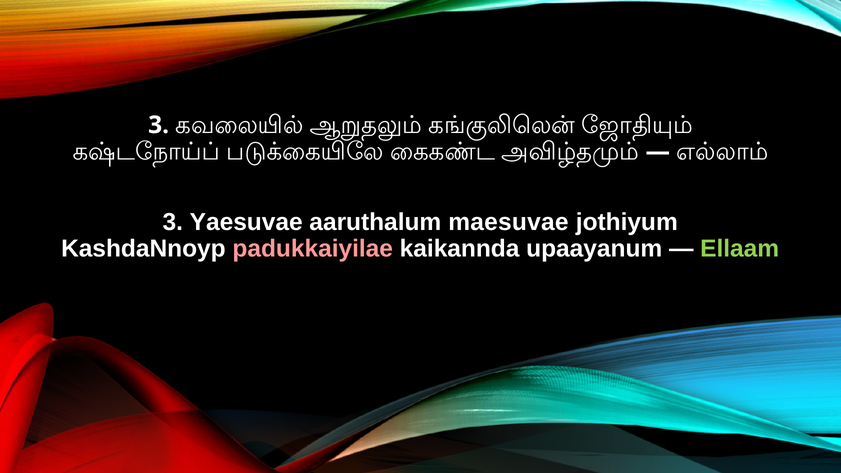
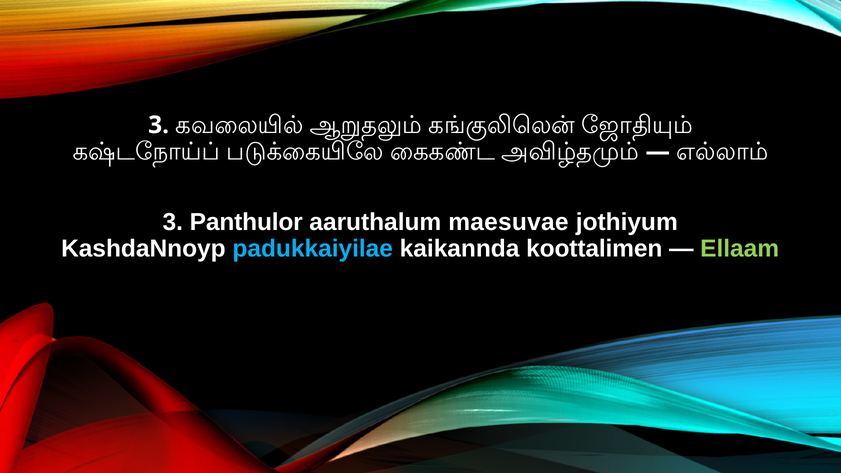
Yaesuvae: Yaesuvae -> Panthulor
padukkaiyilae colour: pink -> light blue
upaayanum: upaayanum -> koottalimen
